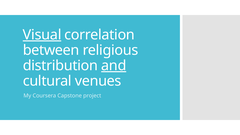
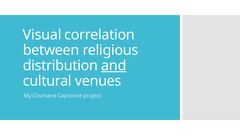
Visual underline: present -> none
